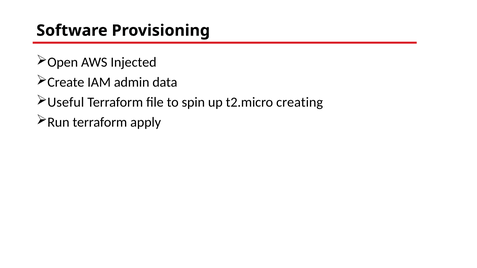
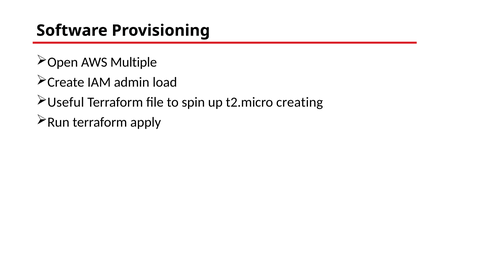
Injected: Injected -> Multiple
data: data -> load
